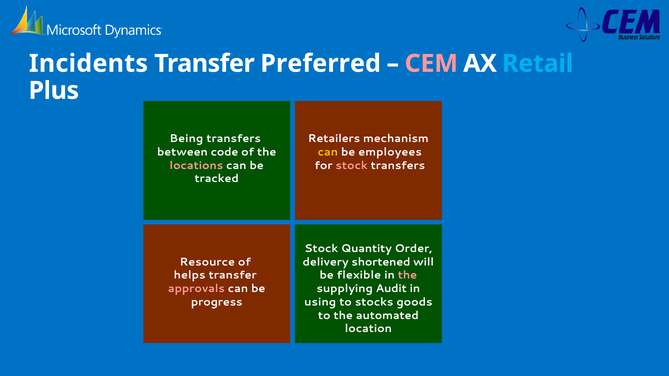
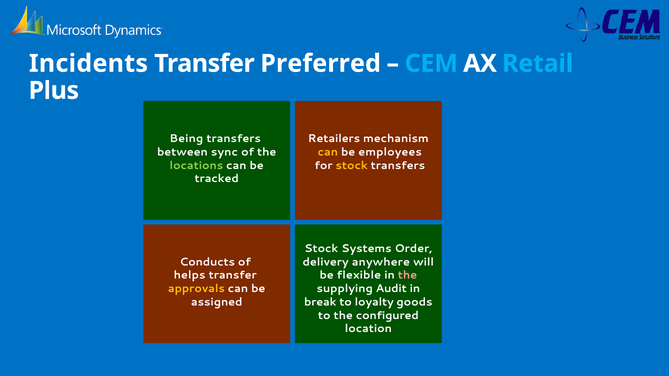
CEM colour: pink -> light blue
code: code -> sync
locations colour: pink -> light green
stock at (352, 166) colour: pink -> yellow
Quantity: Quantity -> Systems
Resource: Resource -> Conducts
shortened: shortened -> anywhere
approvals colour: pink -> yellow
progress: progress -> assigned
using: using -> break
stocks: stocks -> loyalty
automated: automated -> configured
